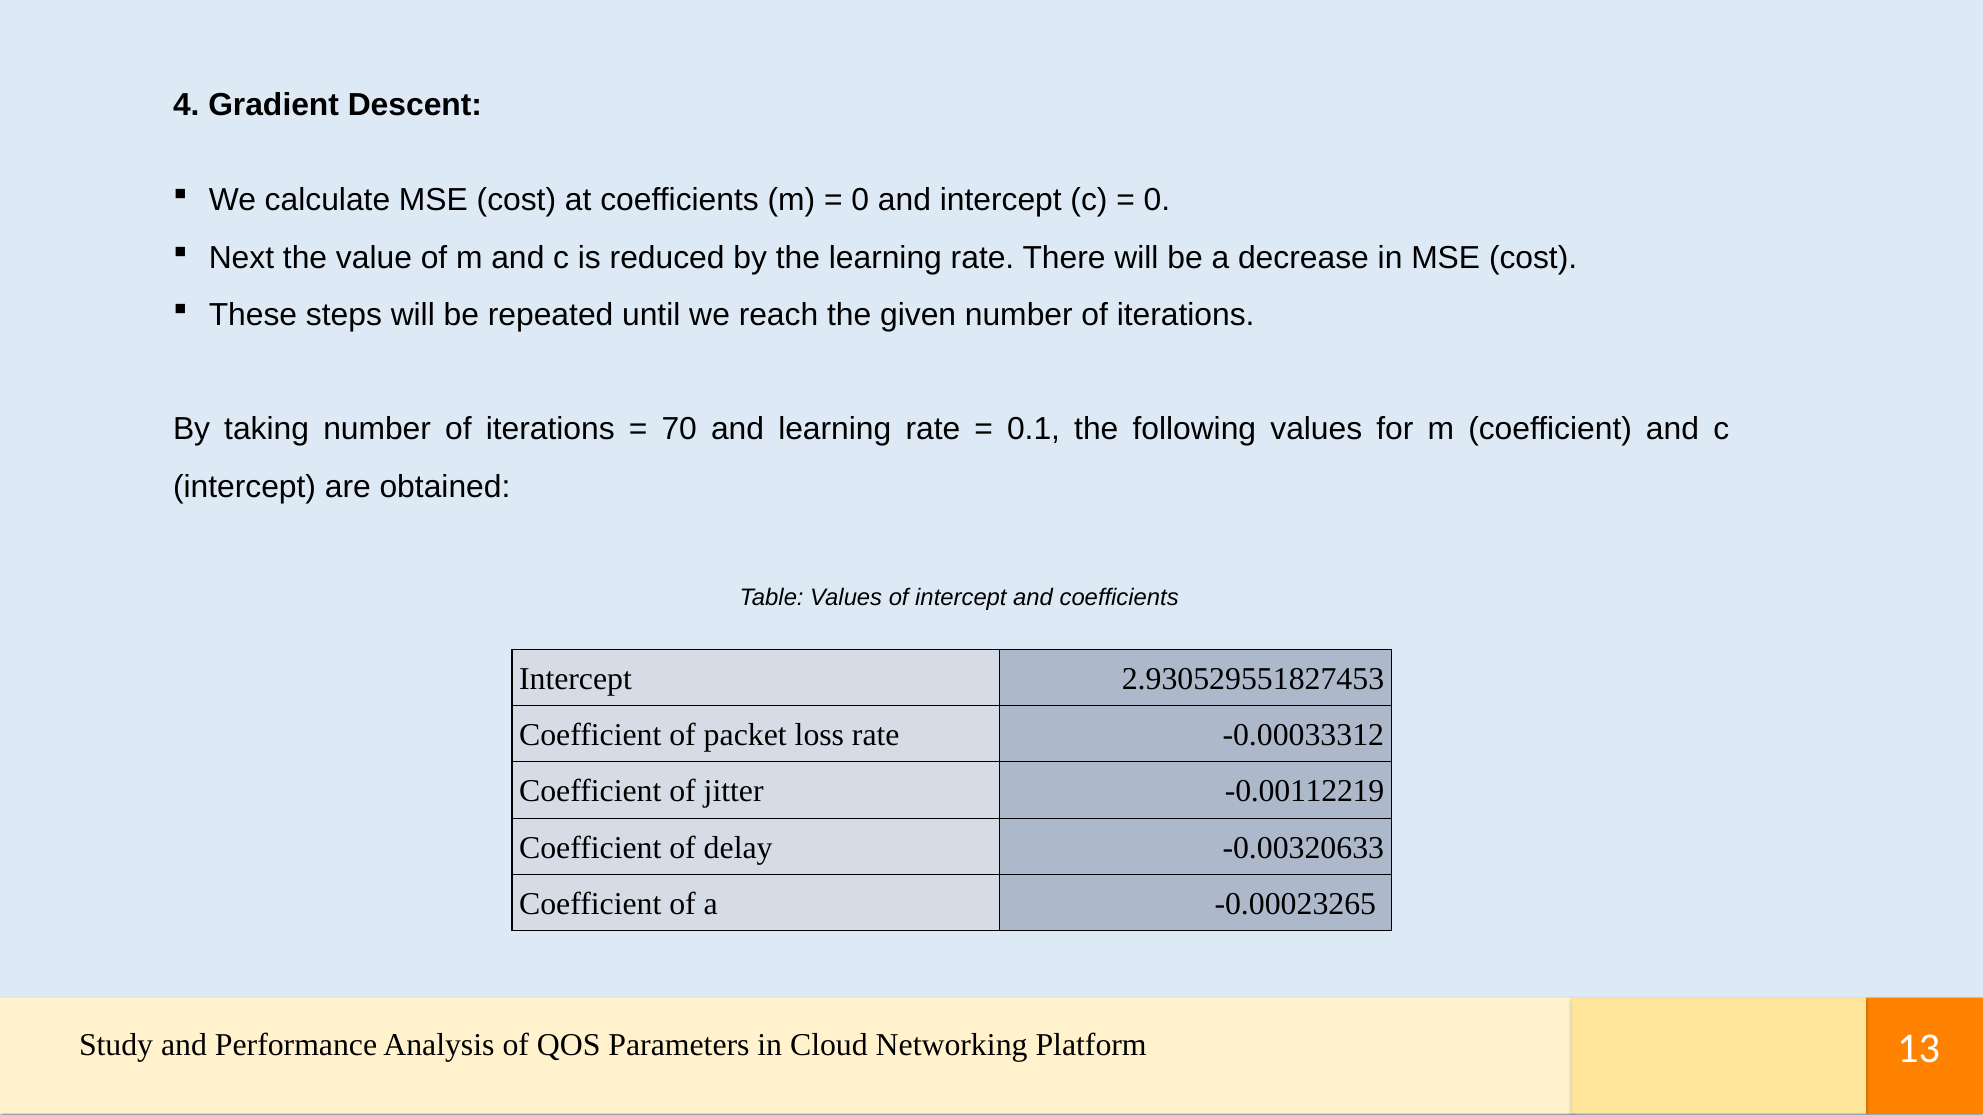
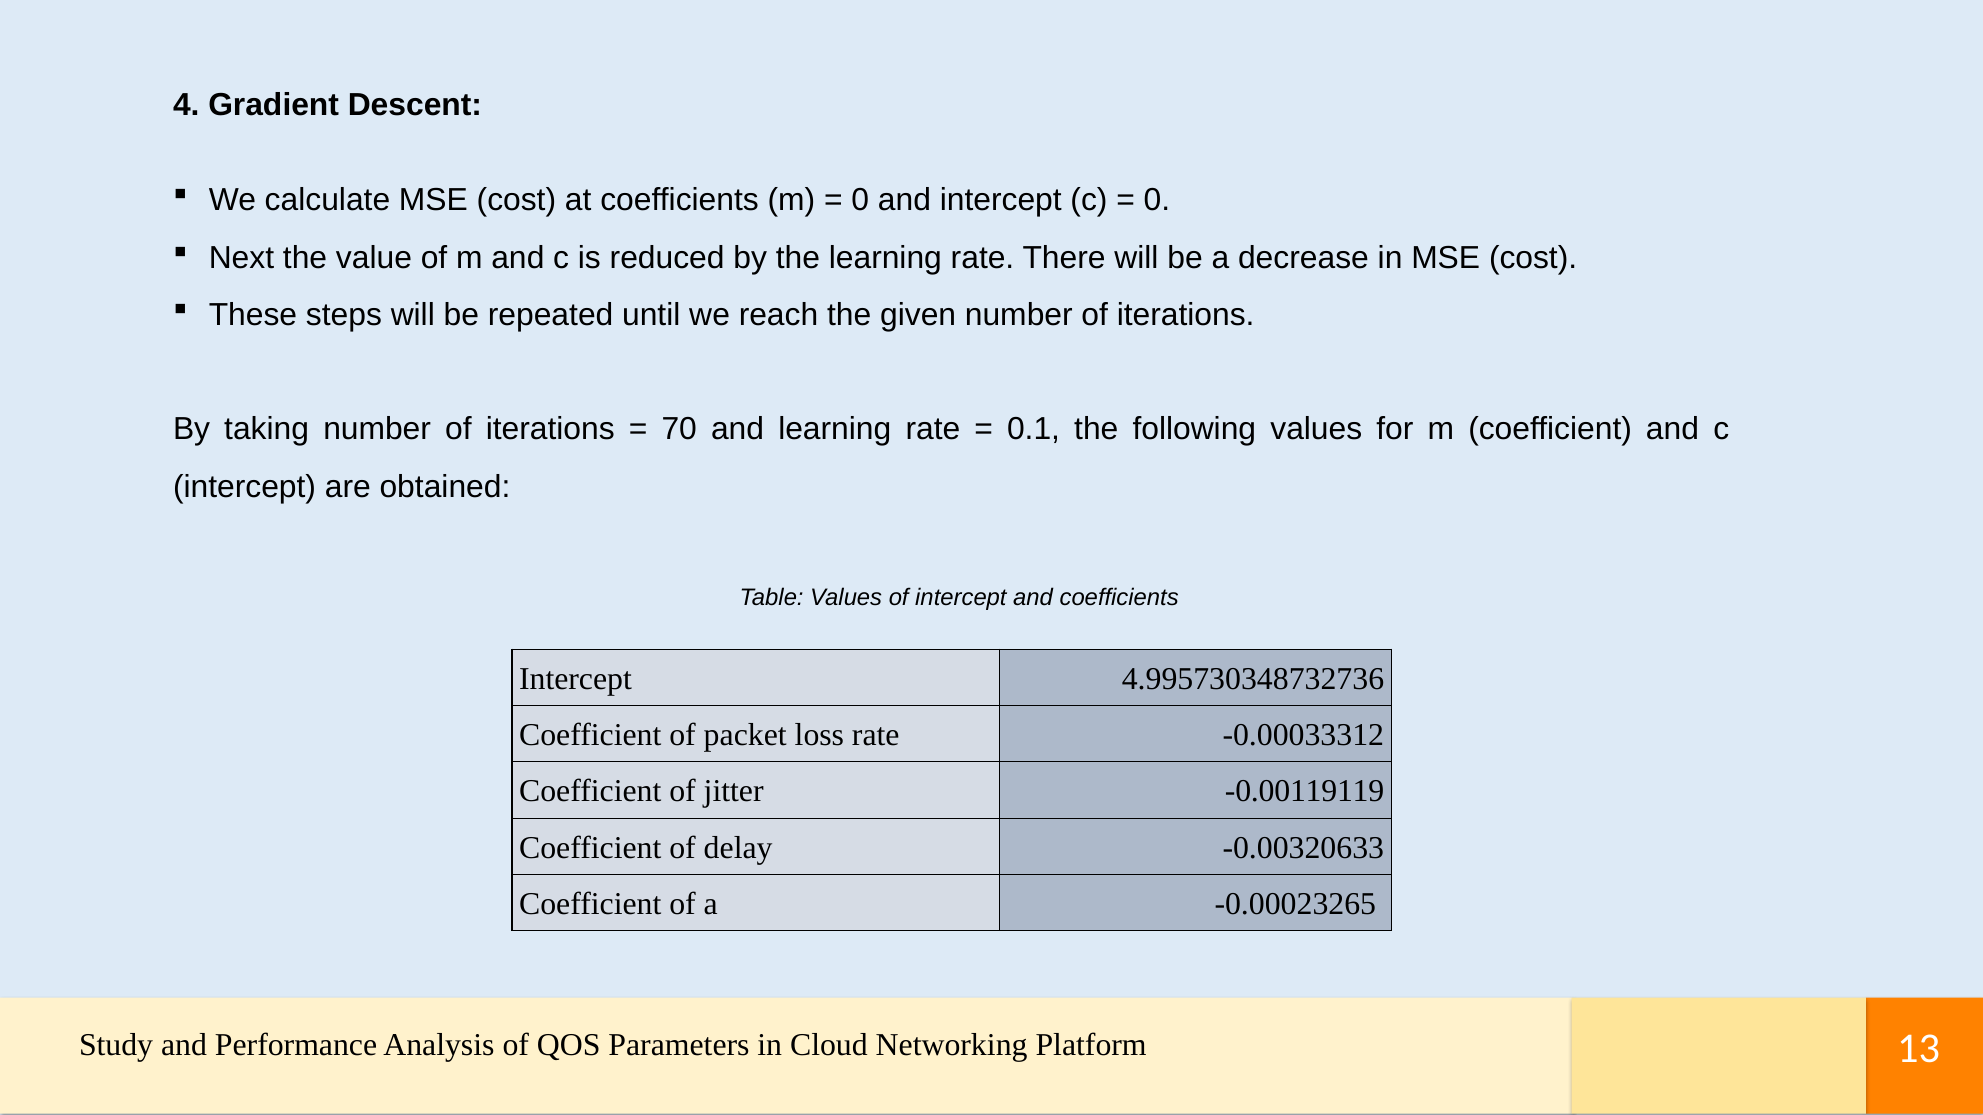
2.930529551827453: 2.930529551827453 -> 4.995730348732736
-0.00112219: -0.00112219 -> -0.00119119
